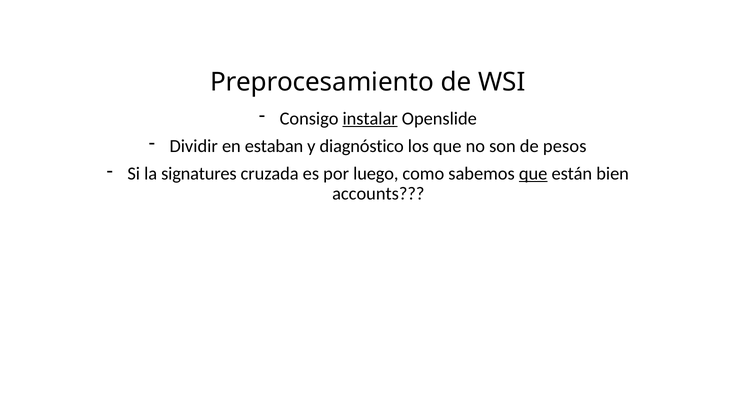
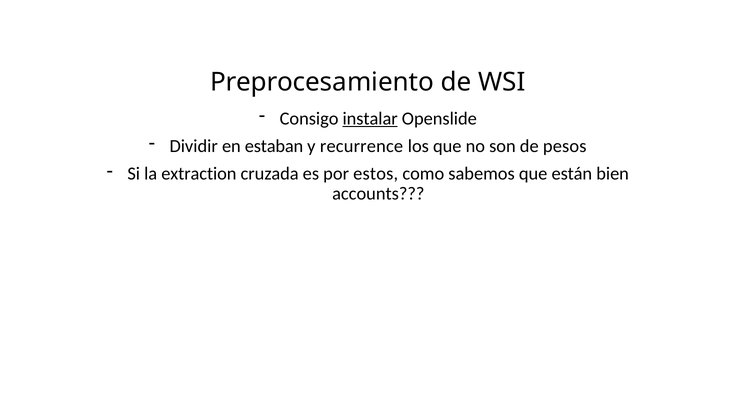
diagnóstico: diagnóstico -> recurrence
signatures: signatures -> extraction
luego: luego -> estos
que at (533, 174) underline: present -> none
